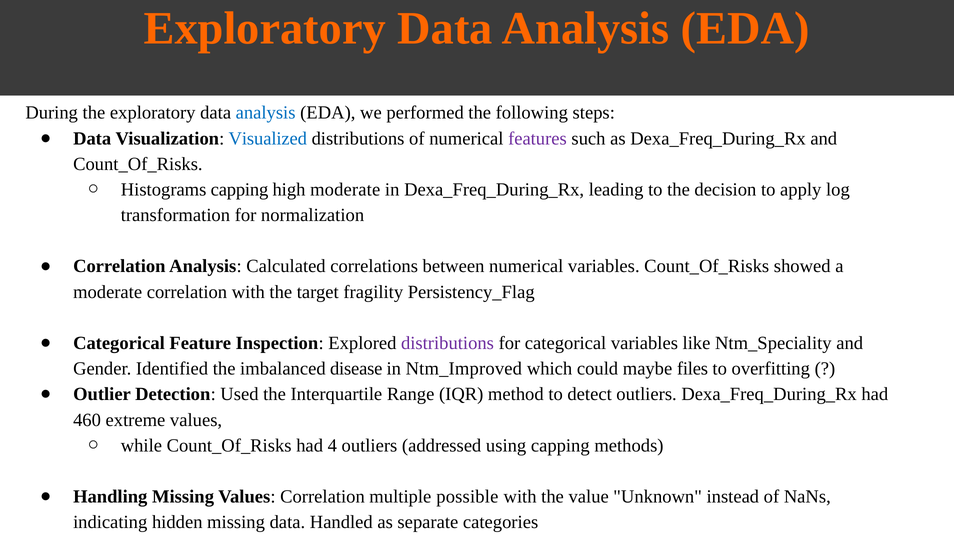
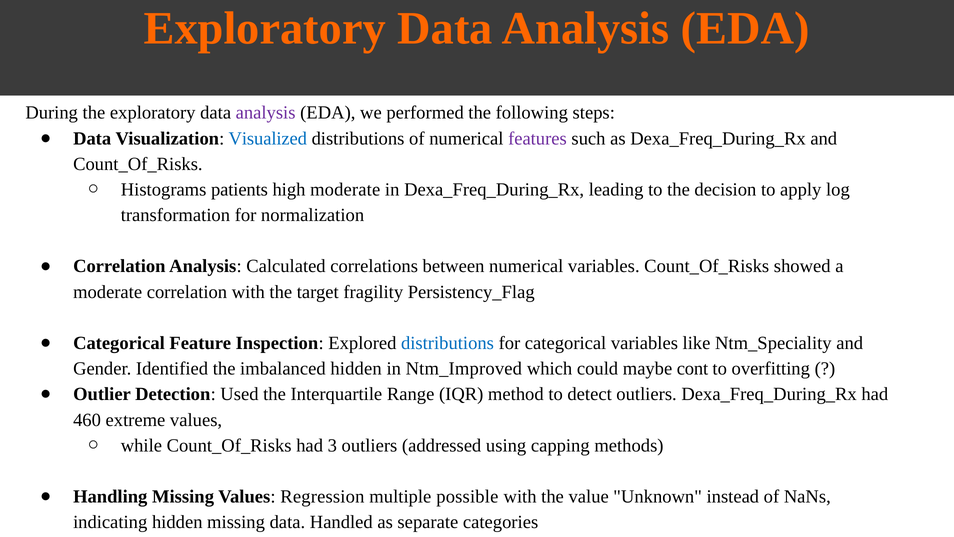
analysis at (266, 113) colour: blue -> purple
Histograms capping: capping -> patients
distributions at (447, 343) colour: purple -> blue
imbalanced disease: disease -> hidden
files: files -> cont
4: 4 -> 3
Values Correlation: Correlation -> Regression
